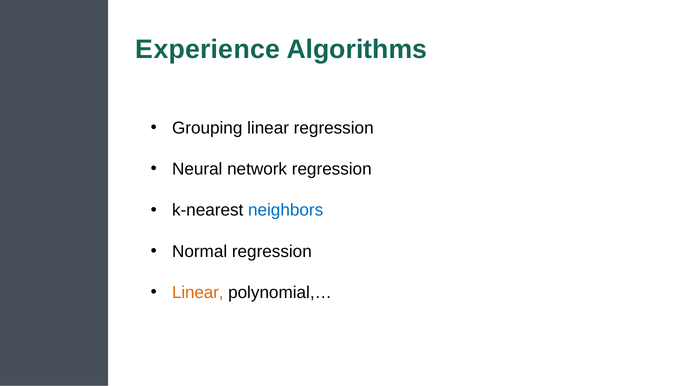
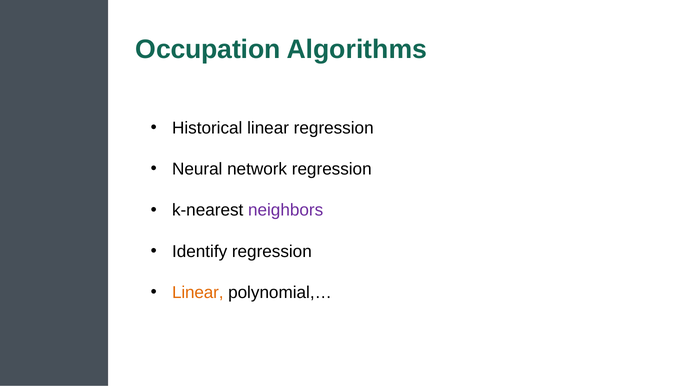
Experience: Experience -> Occupation
Grouping: Grouping -> Historical
neighbors colour: blue -> purple
Normal: Normal -> Identify
